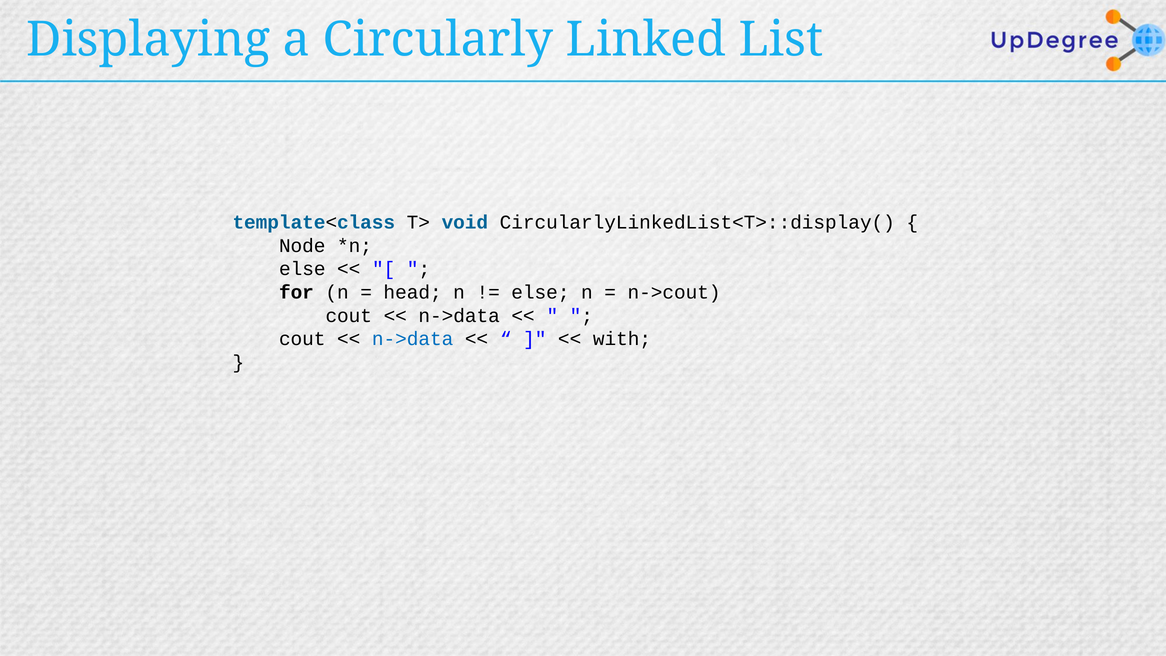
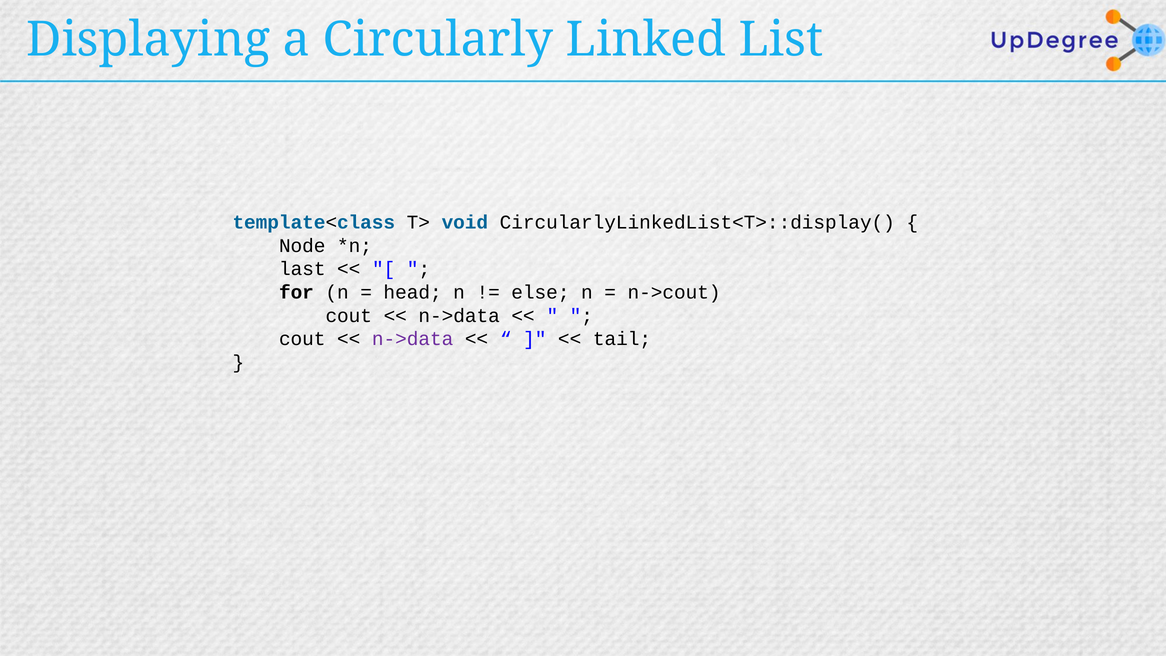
else at (302, 269): else -> last
n->data at (413, 339) colour: blue -> purple
with: with -> tail
